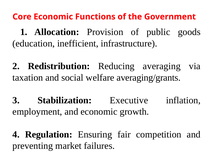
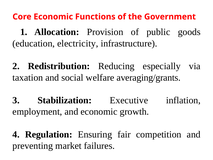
inefficient: inefficient -> electricity
averaging: averaging -> especially
